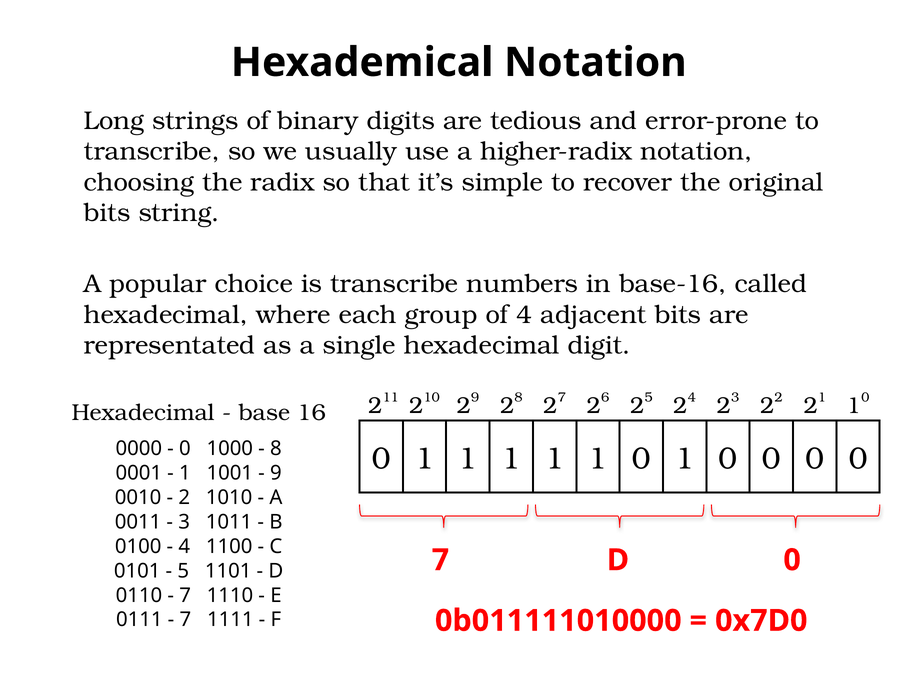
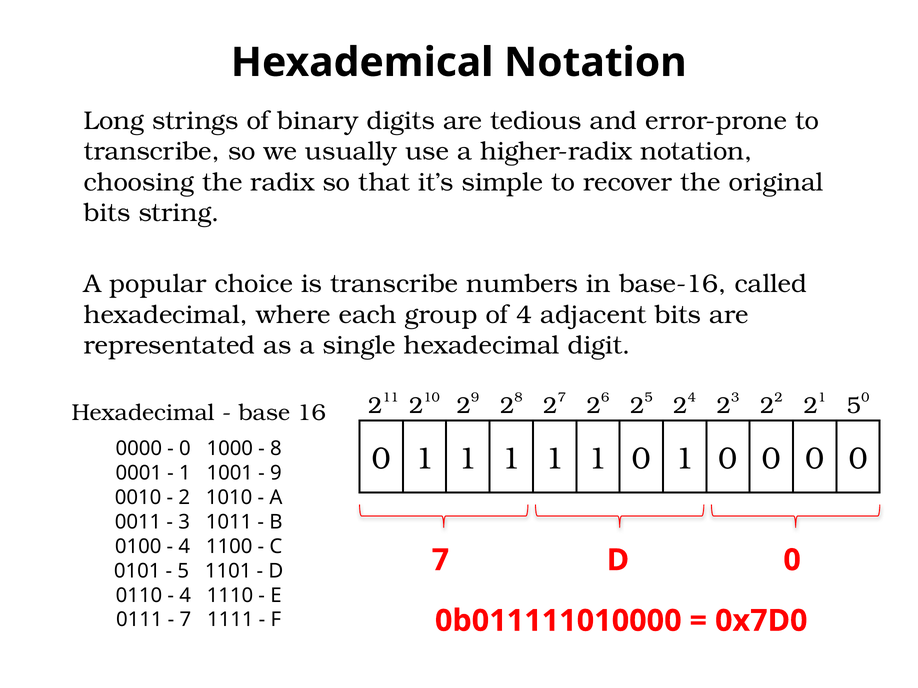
2 1 1: 1 -> 5
7 at (185, 596): 7 -> 4
